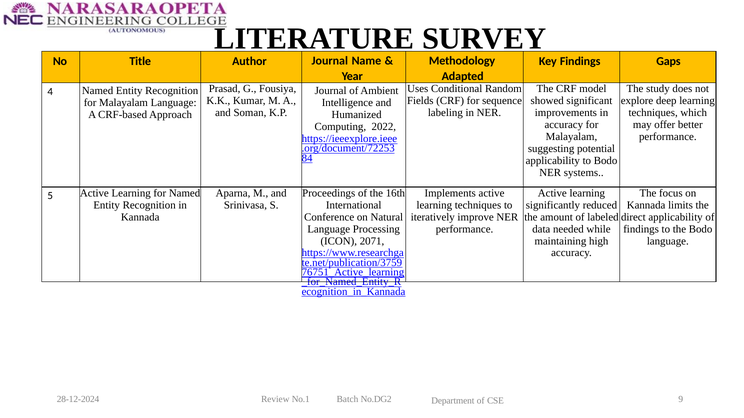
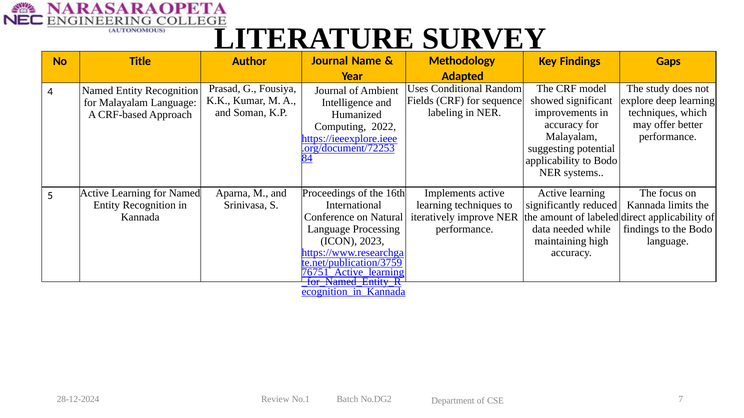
2071: 2071 -> 2023
9: 9 -> 7
